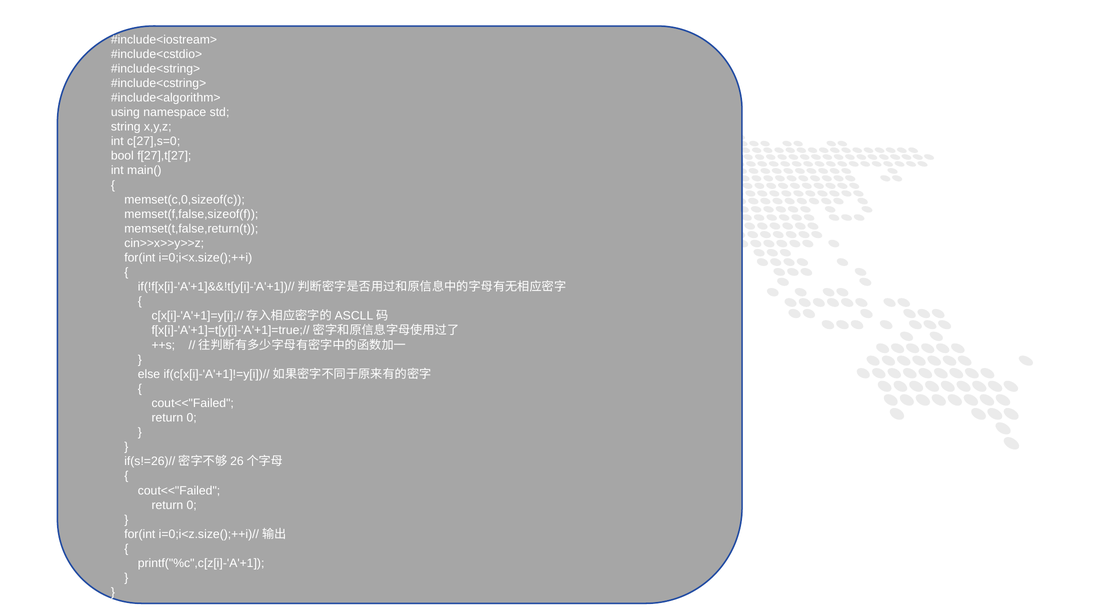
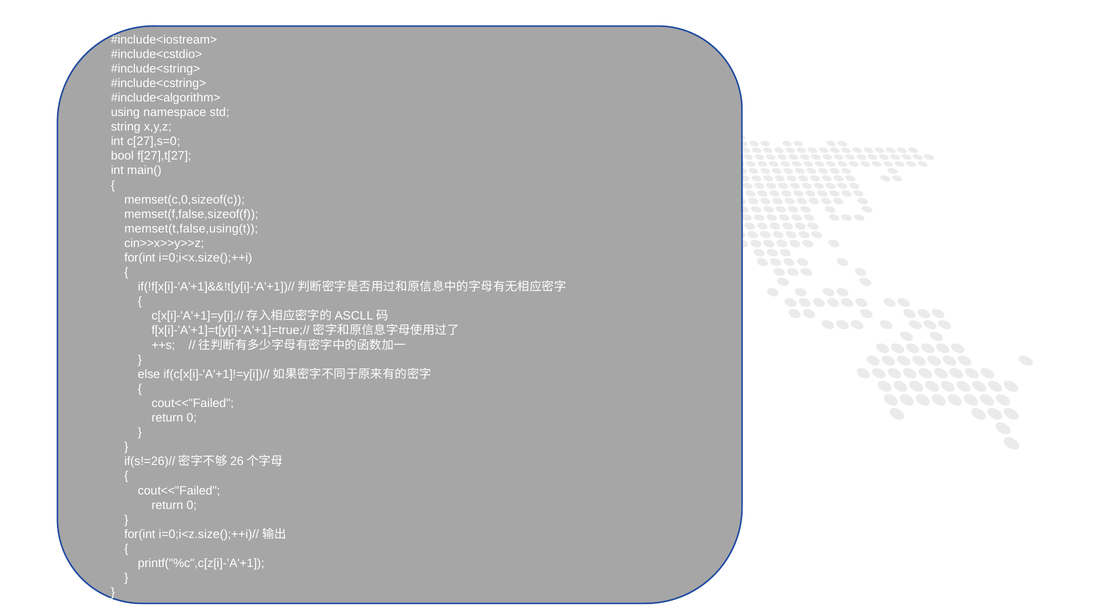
memset(t,false,return(t: memset(t,false,return(t -> memset(t,false,using(t
